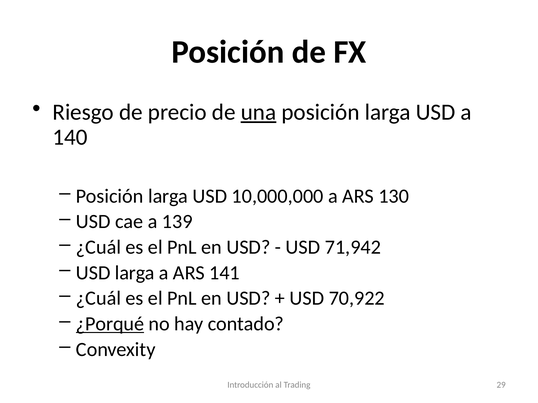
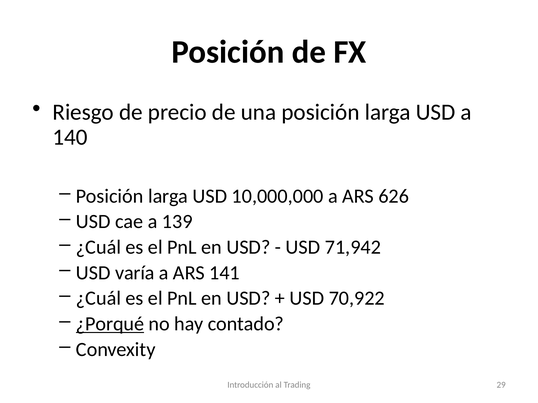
una underline: present -> none
130: 130 -> 626
USD larga: larga -> varía
